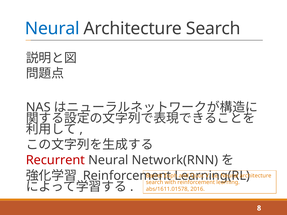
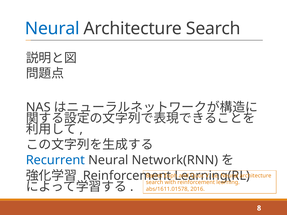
Recurrent colour: red -> blue
